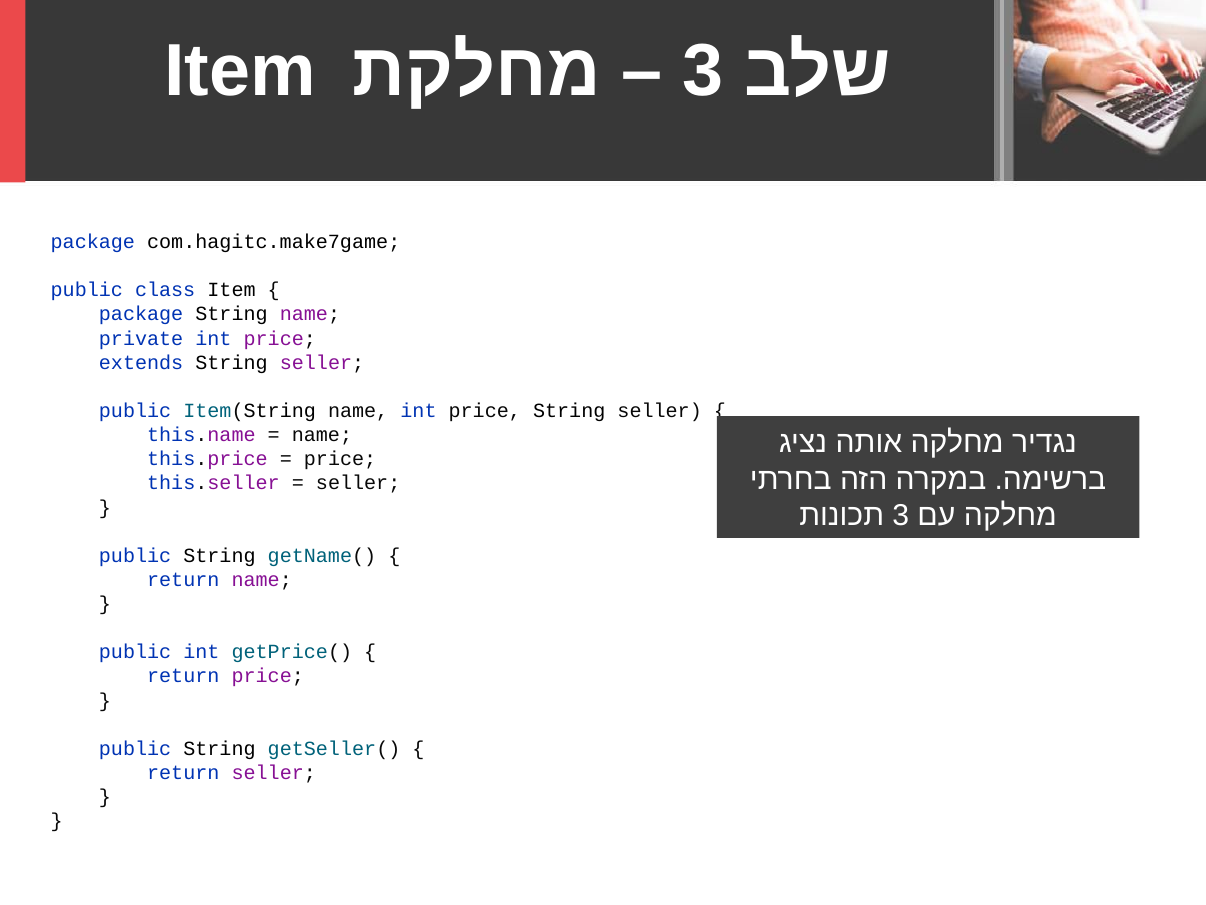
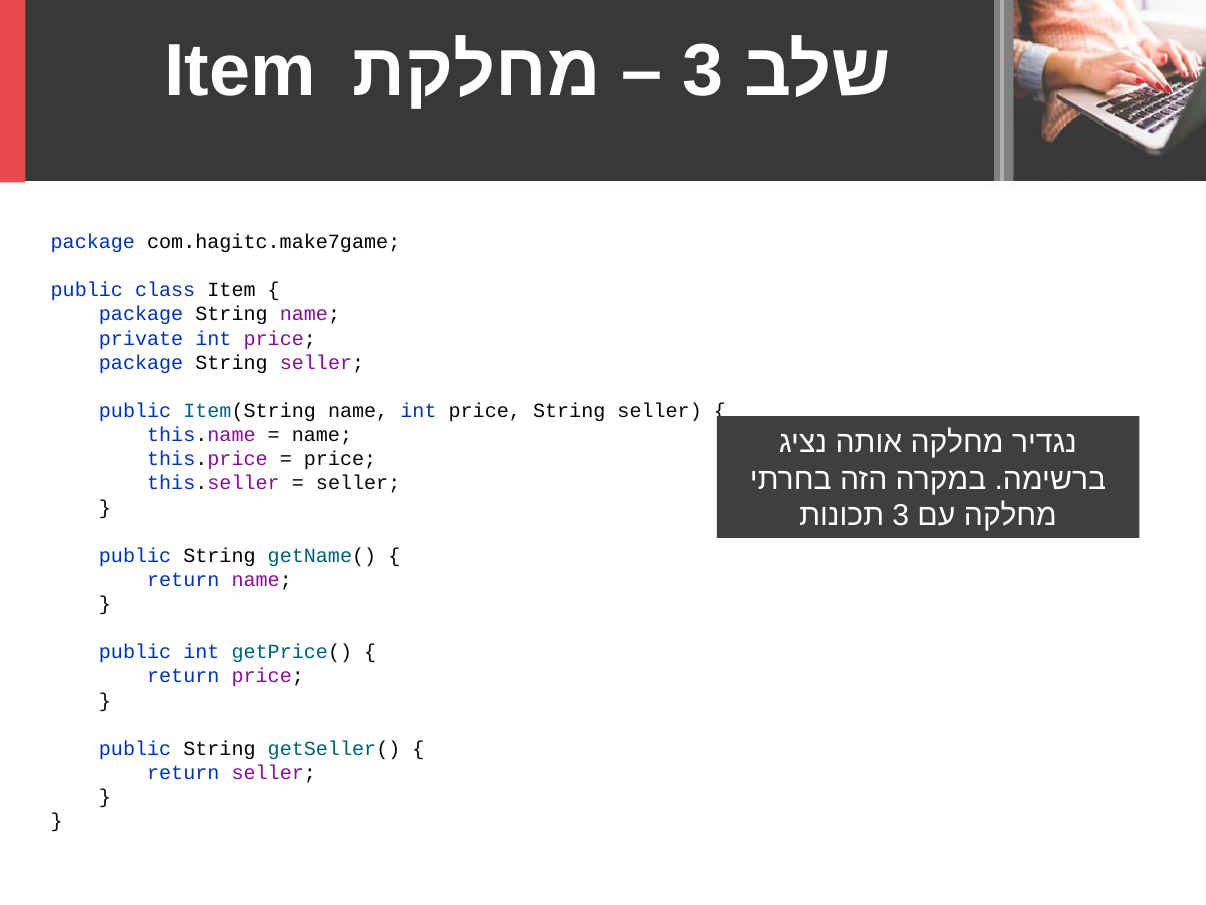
extends at (141, 362): extends -> package
